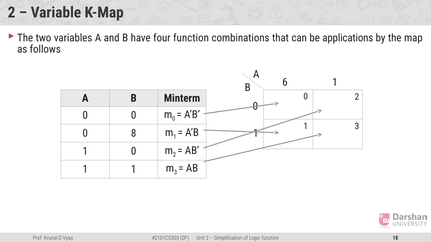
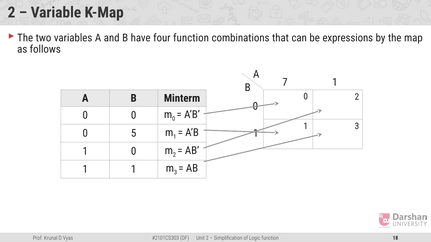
applications: applications -> expressions
6: 6 -> 7
8: 8 -> 5
